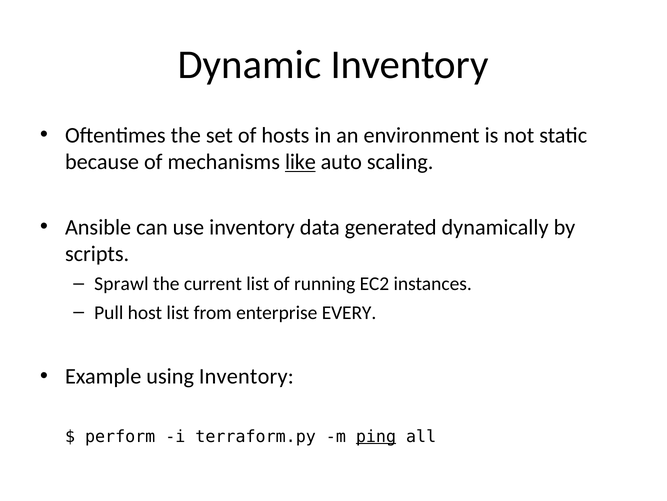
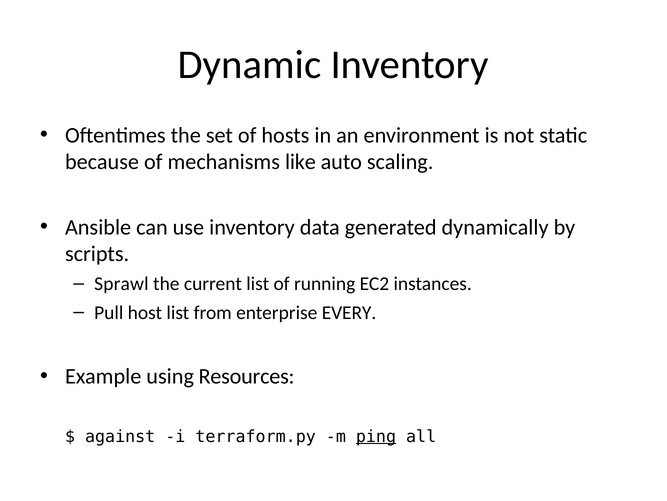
like underline: present -> none
using Inventory: Inventory -> Resources
perform: perform -> against
